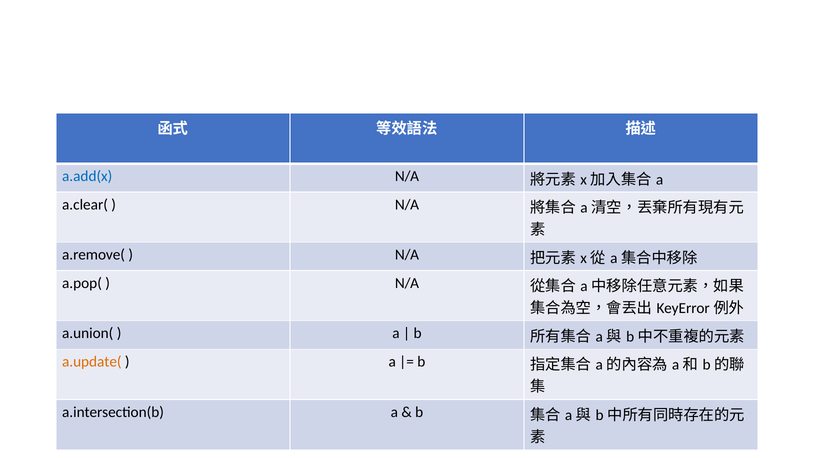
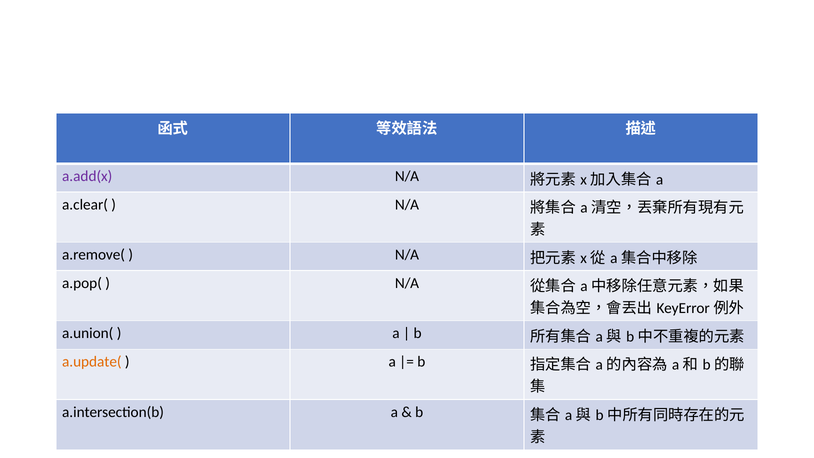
a.add(x colour: blue -> purple
